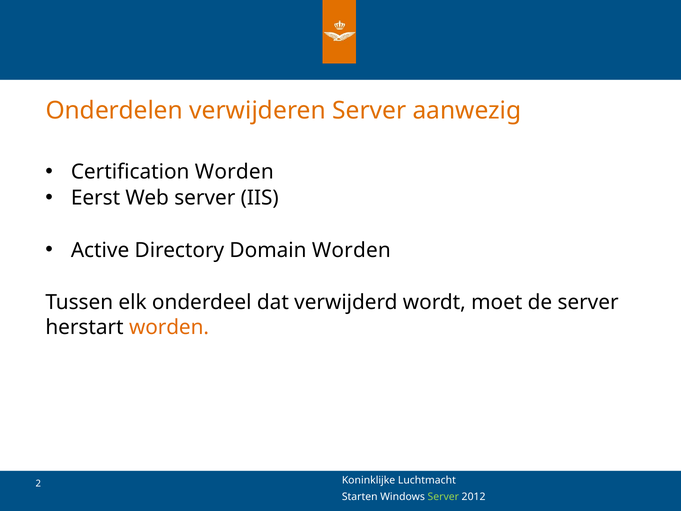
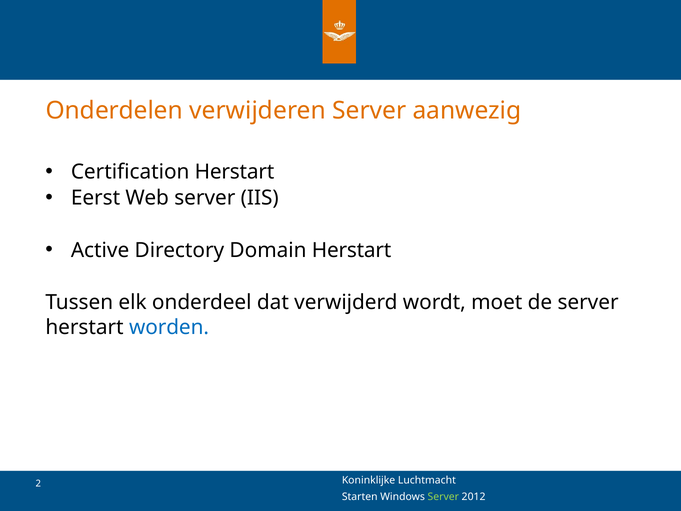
Certification Worden: Worden -> Herstart
Domain Worden: Worden -> Herstart
worden at (169, 327) colour: orange -> blue
